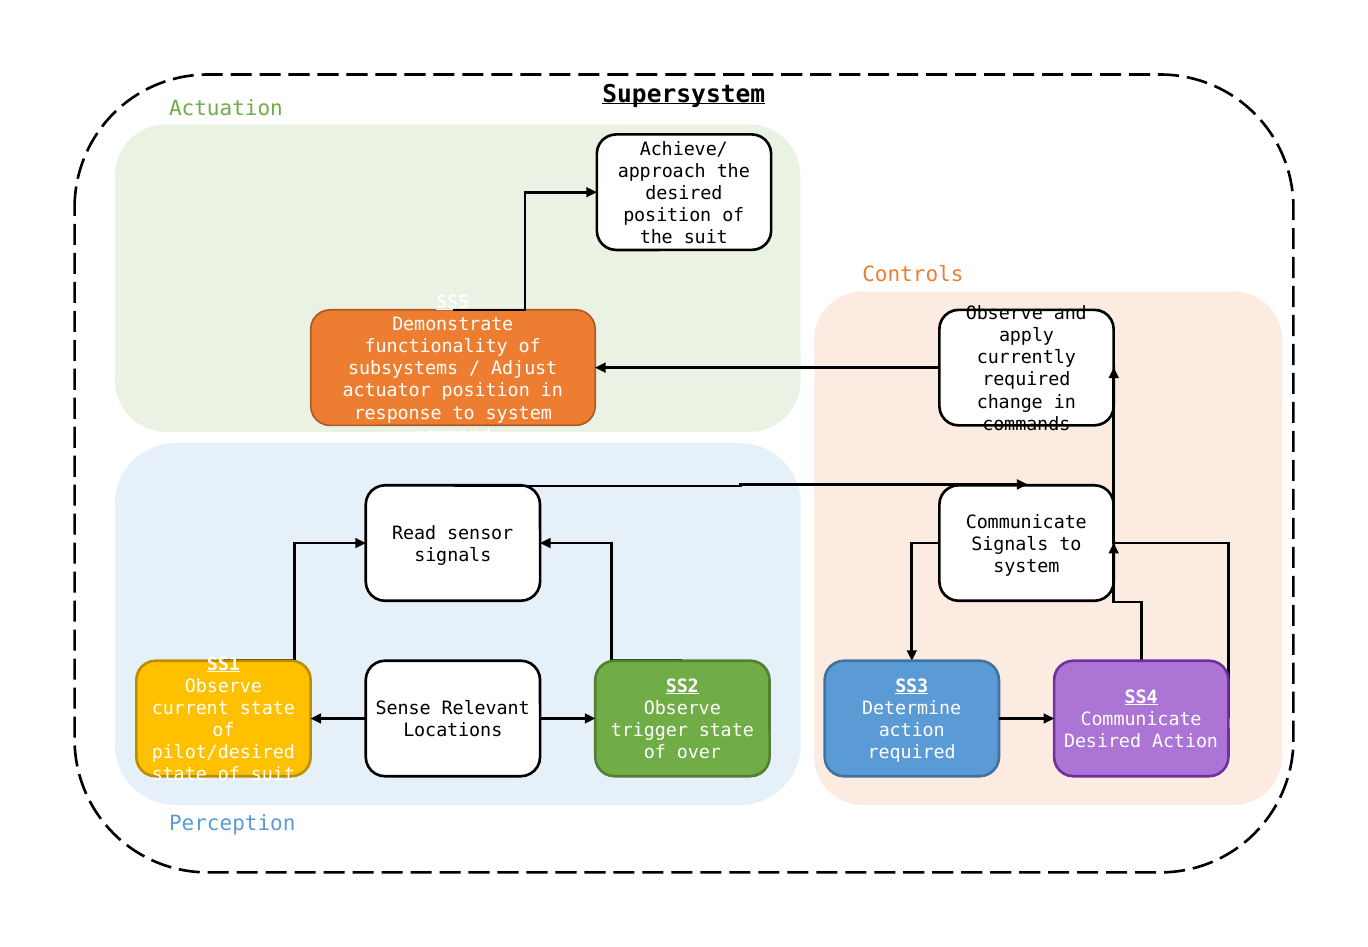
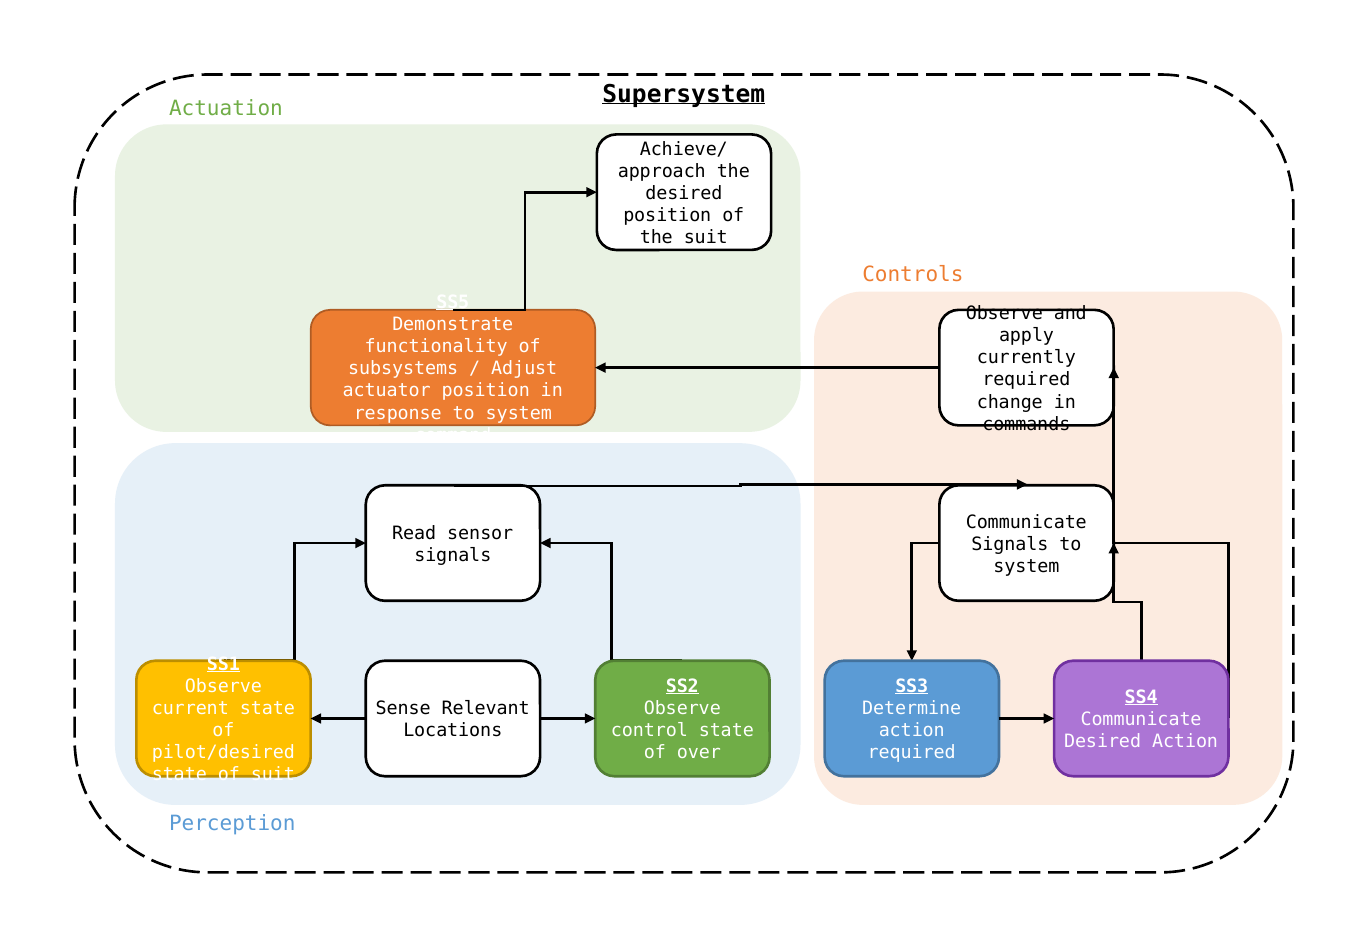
trigger: trigger -> control
